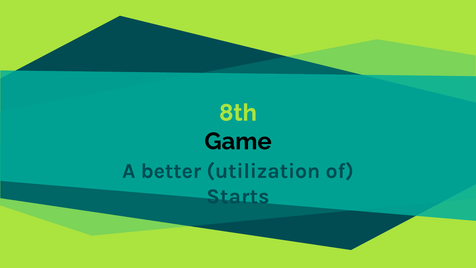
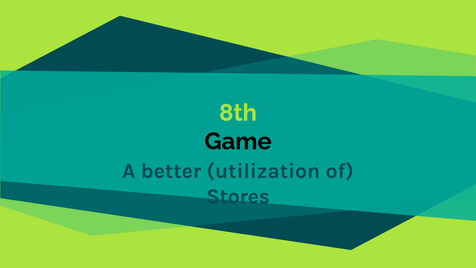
Starts: Starts -> Stores
